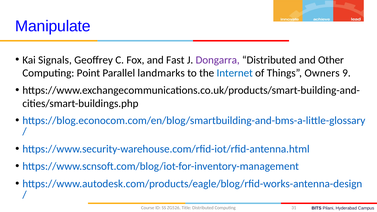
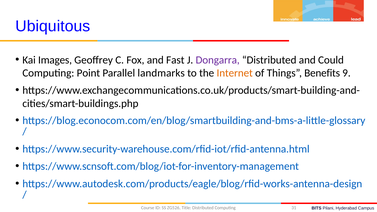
Manipulate: Manipulate -> Ubiquitous
Signals: Signals -> Images
Other: Other -> Could
Internet colour: blue -> orange
Owners: Owners -> Benefits
